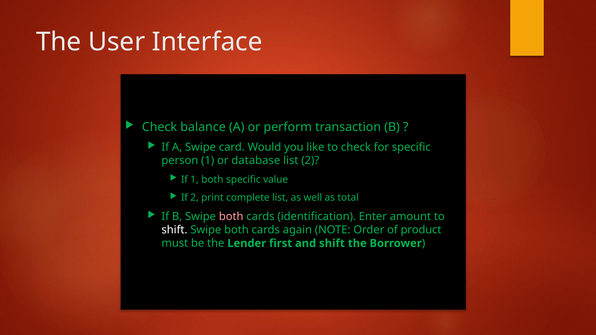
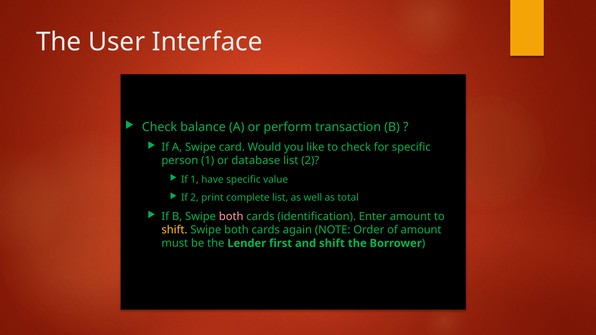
1 both: both -> have
shift at (174, 230) colour: white -> yellow
of product: product -> amount
